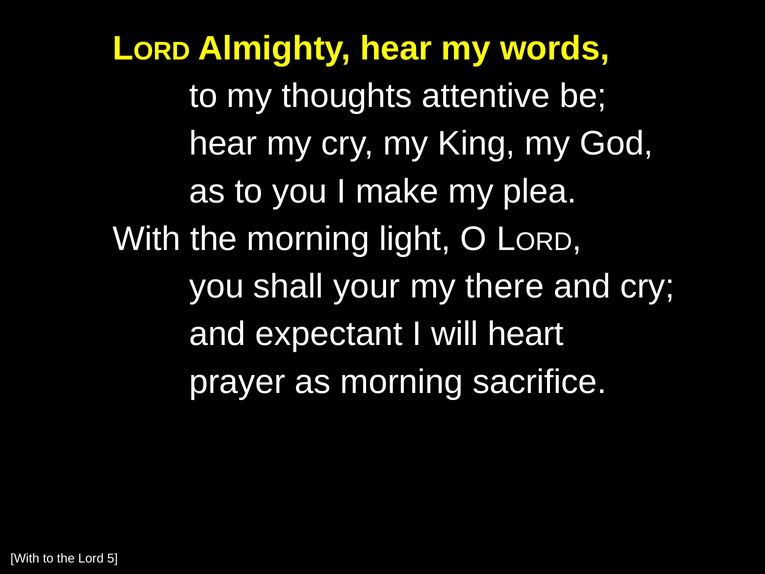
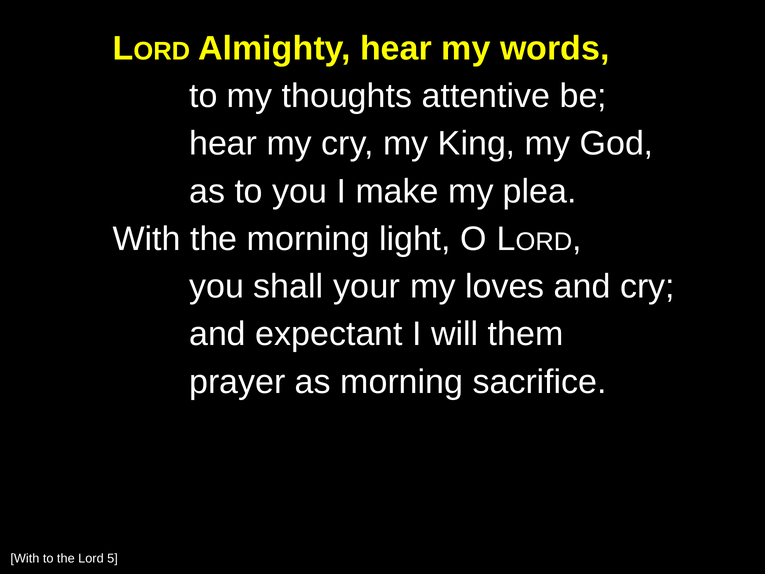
there: there -> loves
heart: heart -> them
